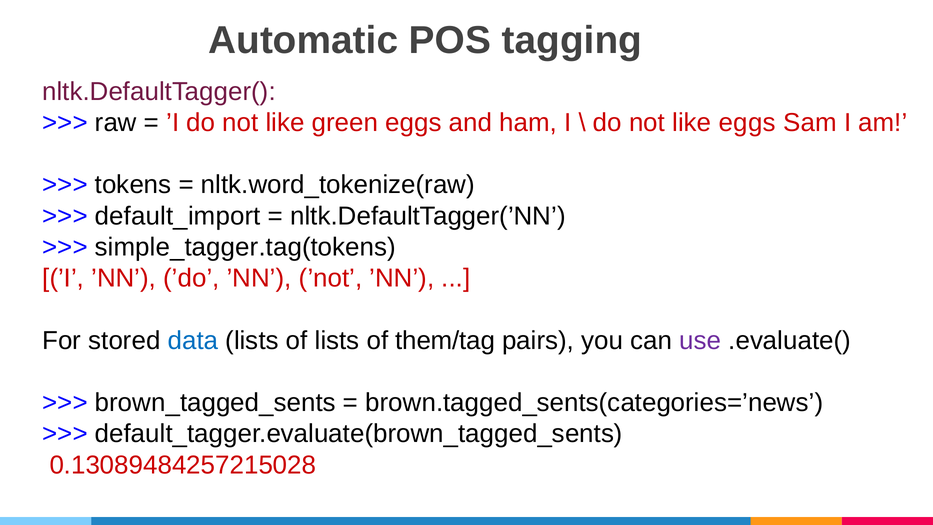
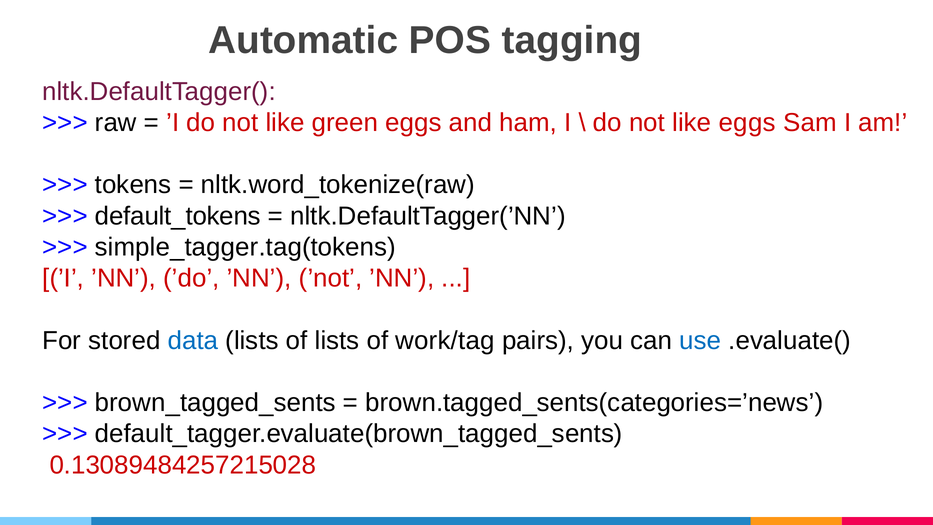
default_import: default_import -> default_tokens
them/tag: them/tag -> work/tag
use colour: purple -> blue
